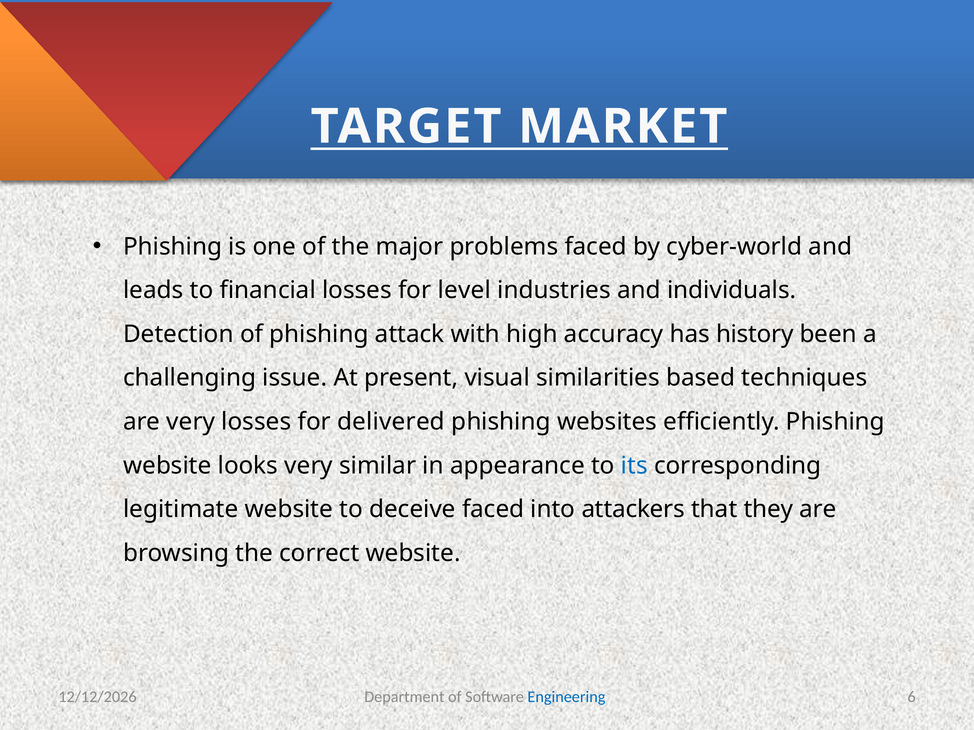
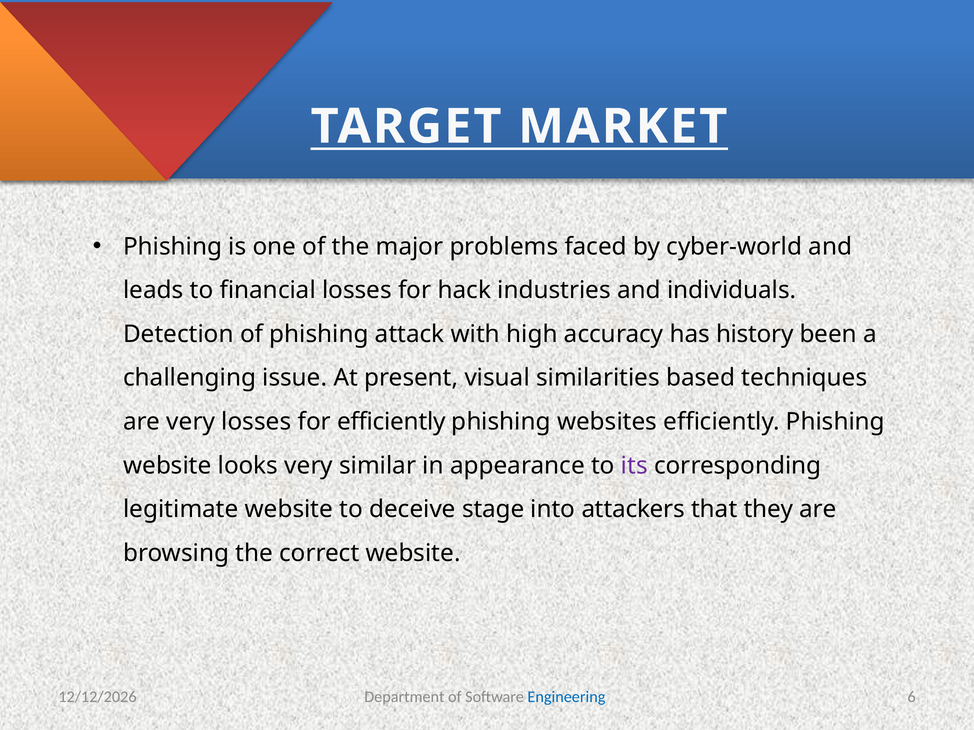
level: level -> hack
for delivered: delivered -> efficiently
its colour: blue -> purple
deceive faced: faced -> stage
